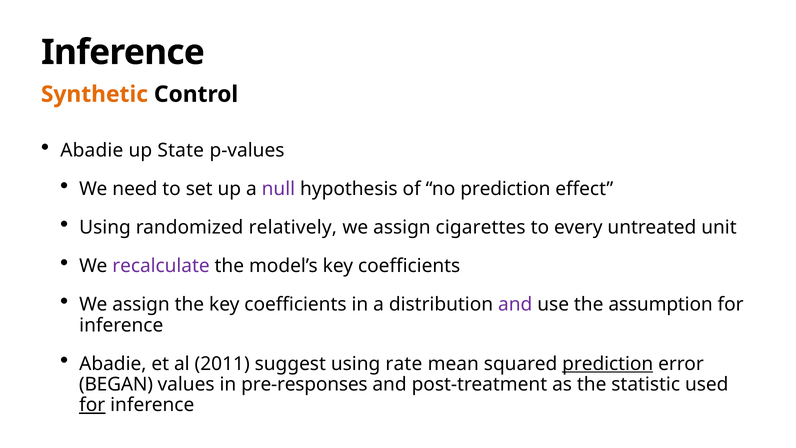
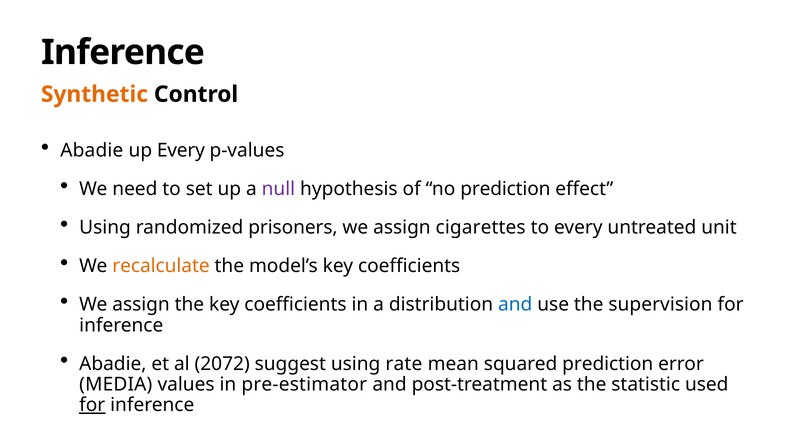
up State: State -> Every
relatively: relatively -> prisoners
recalculate colour: purple -> orange
and at (515, 304) colour: purple -> blue
assumption: assumption -> supervision
2011: 2011 -> 2072
prediction at (608, 364) underline: present -> none
BEGAN: BEGAN -> MEDIA
pre-responses: pre-responses -> pre-estimator
